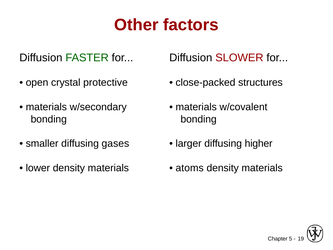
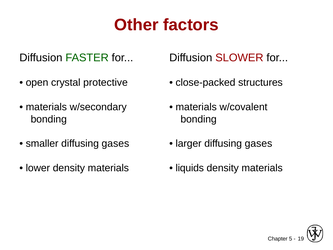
larger diffusing higher: higher -> gases
atoms: atoms -> liquids
